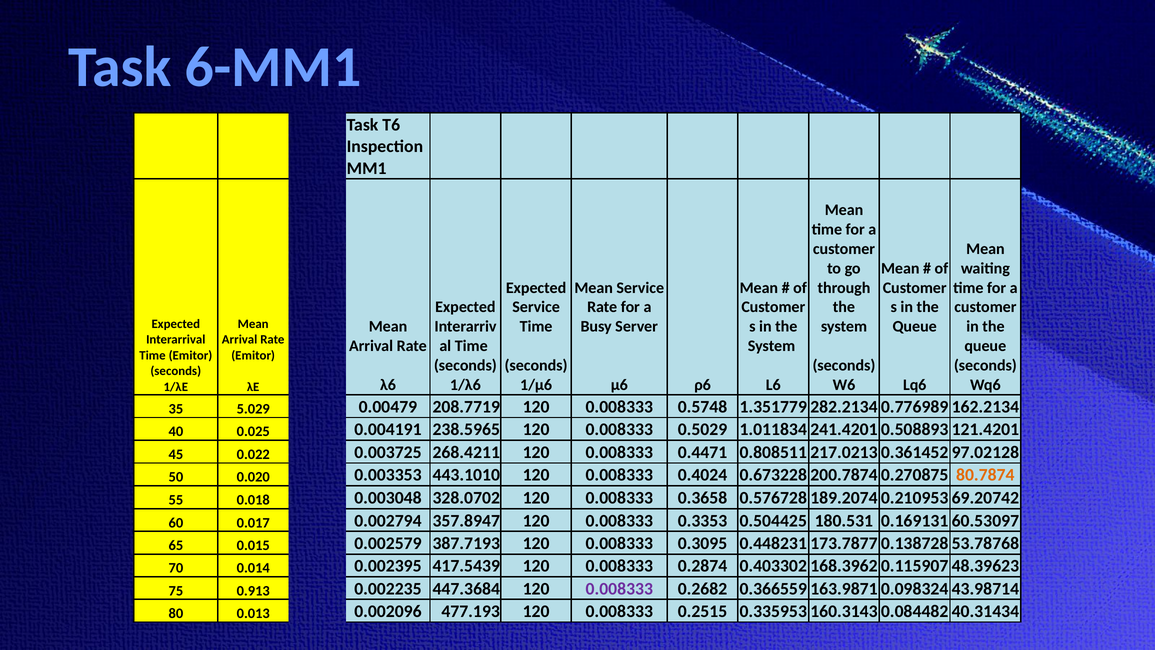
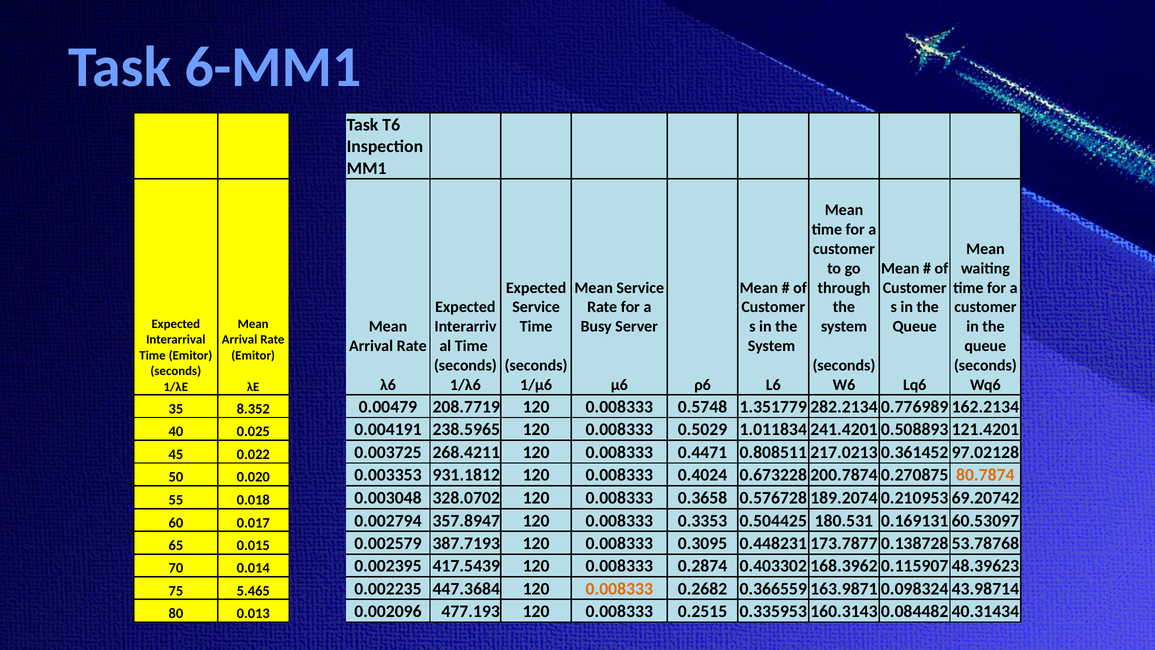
5.029: 5.029 -> 8.352
443.1010: 443.1010 -> 931.1812
0.913: 0.913 -> 5.465
0.008333 at (619, 589) colour: purple -> orange
